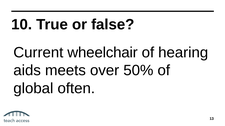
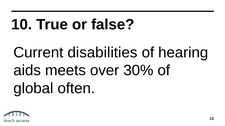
wheelchair: wheelchair -> disabilities
50%: 50% -> 30%
